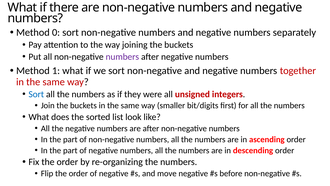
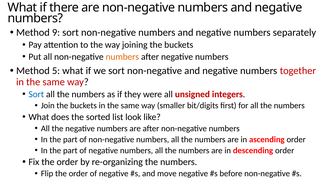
0: 0 -> 9
numbers at (122, 57) colour: purple -> orange
1: 1 -> 5
